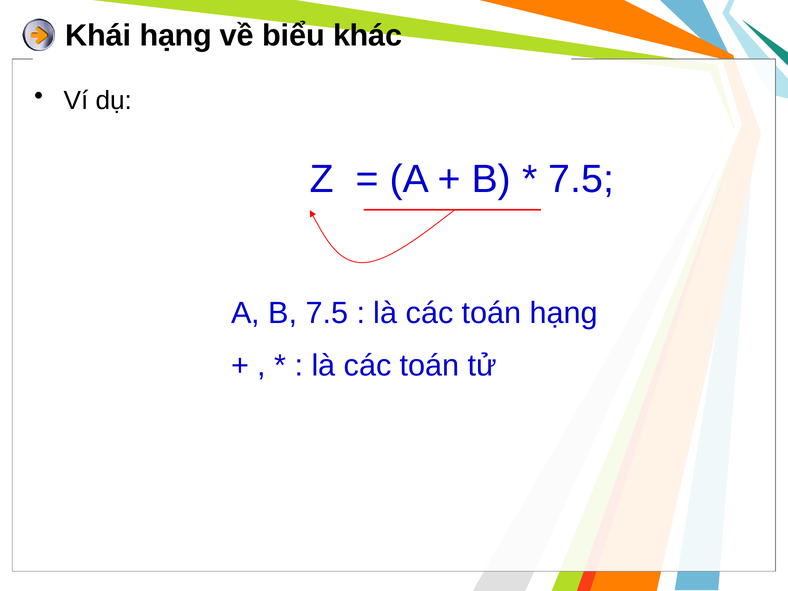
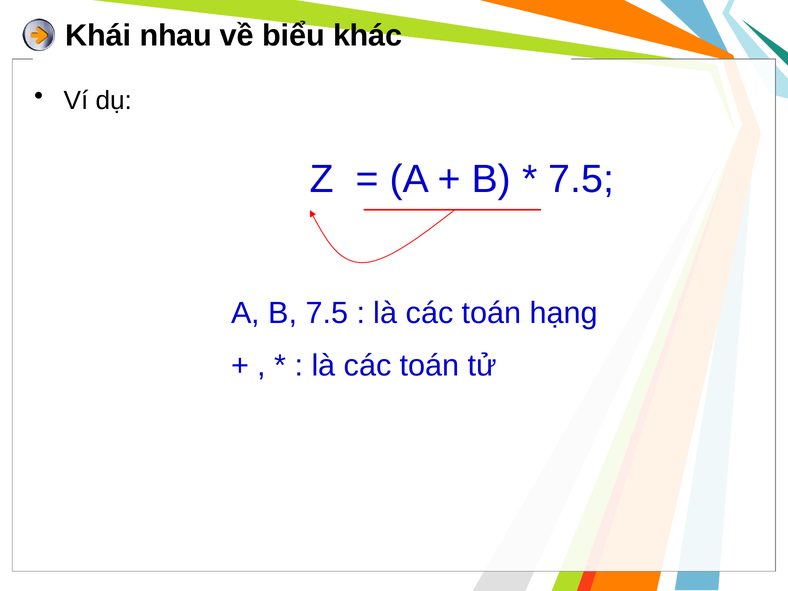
Khái hạng: hạng -> nhau
